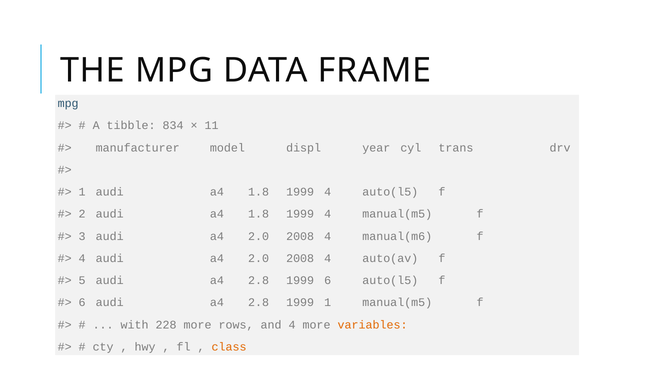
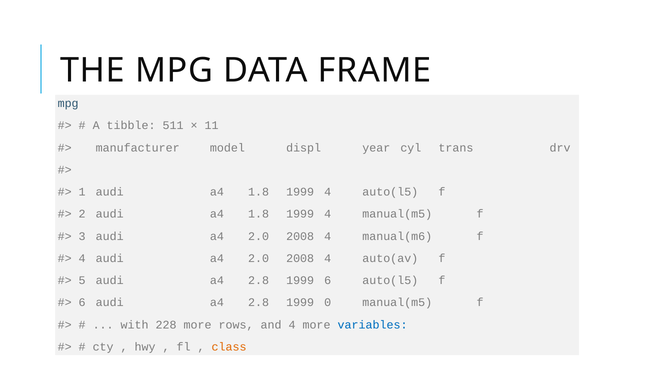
834: 834 -> 511
1999 1: 1 -> 0
variables colour: orange -> blue
